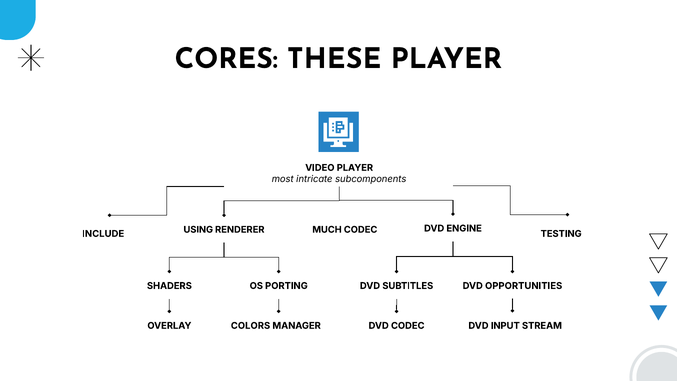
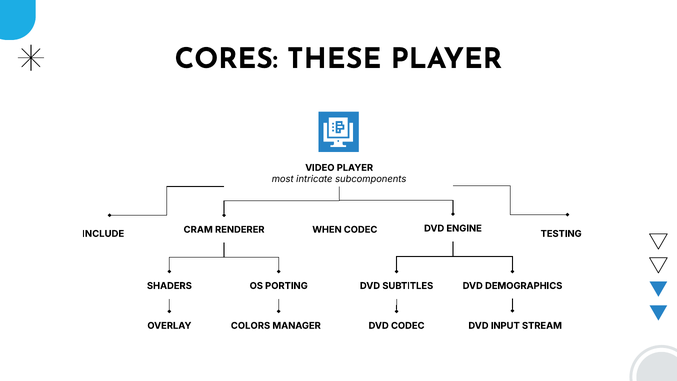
USING: USING -> CRAM
MUCH: MUCH -> WHEN
OPPORTUNITIES: OPPORTUNITIES -> DEMOGRAPHICS
